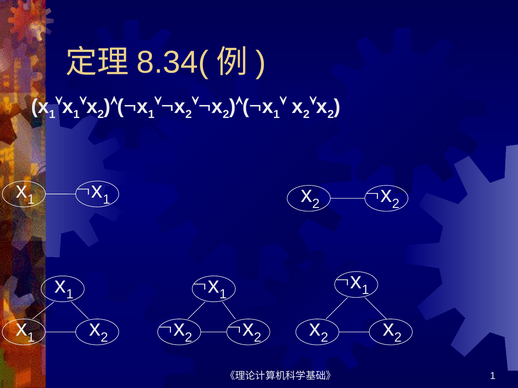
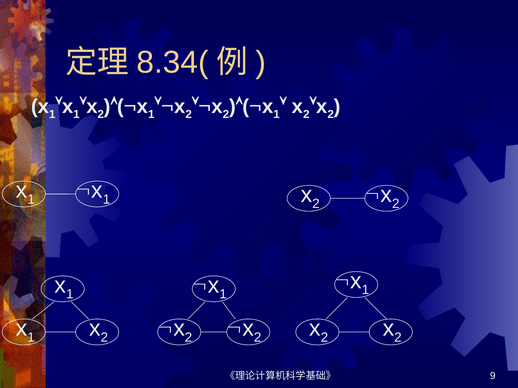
1 at (493, 376): 1 -> 9
